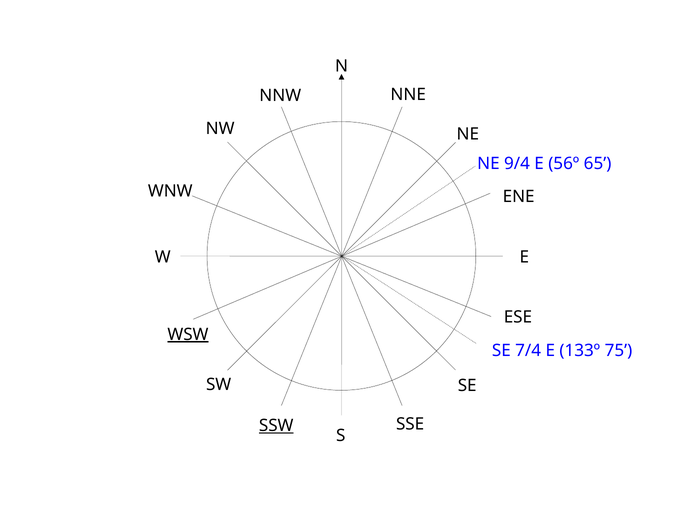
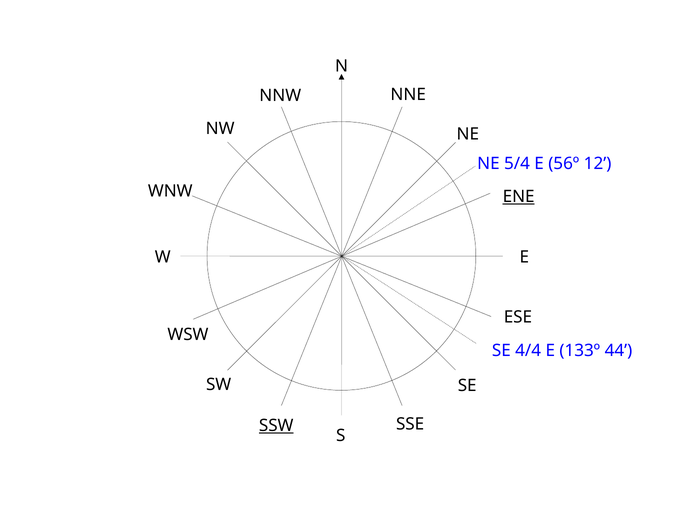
9/4: 9/4 -> 5/4
65: 65 -> 12
ENE underline: none -> present
WSW underline: present -> none
7/4: 7/4 -> 4/4
75: 75 -> 44
